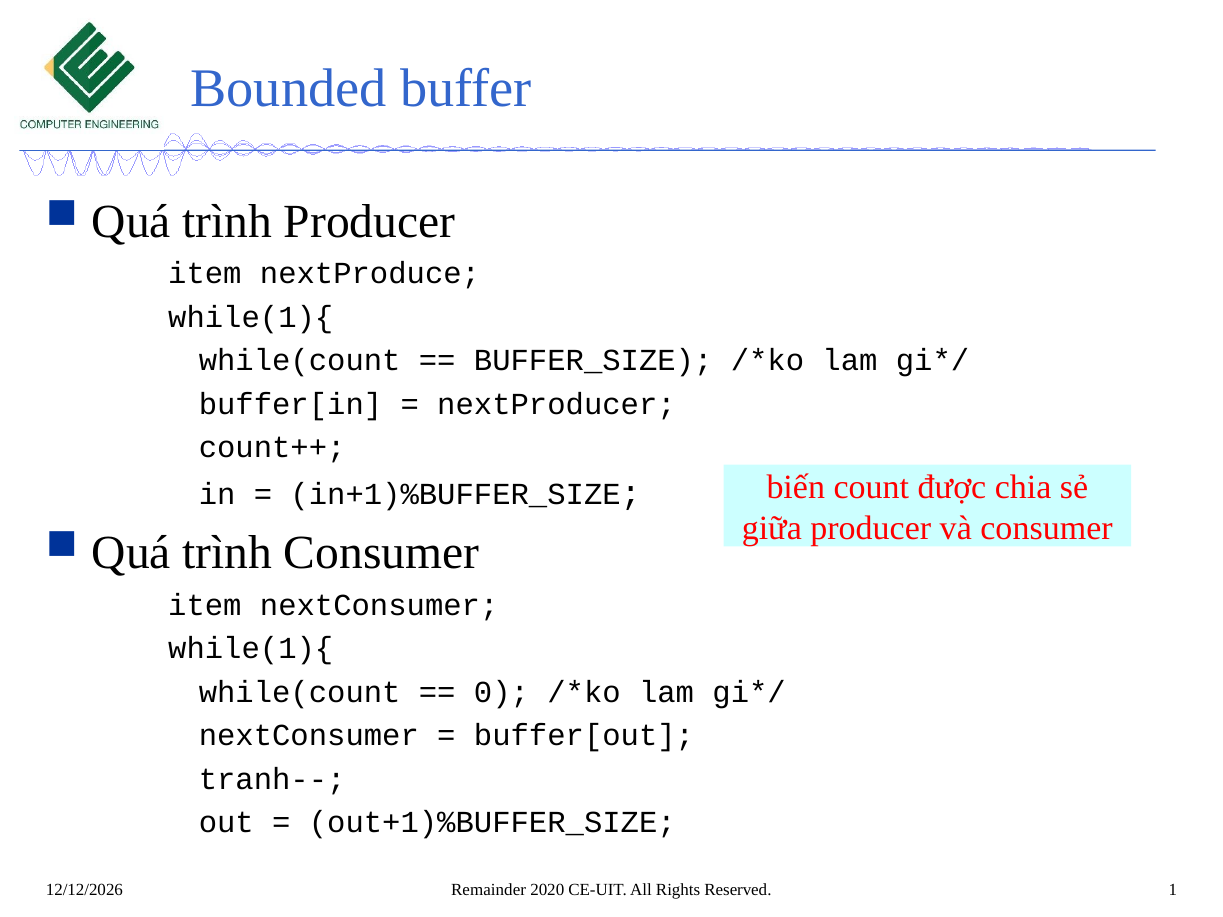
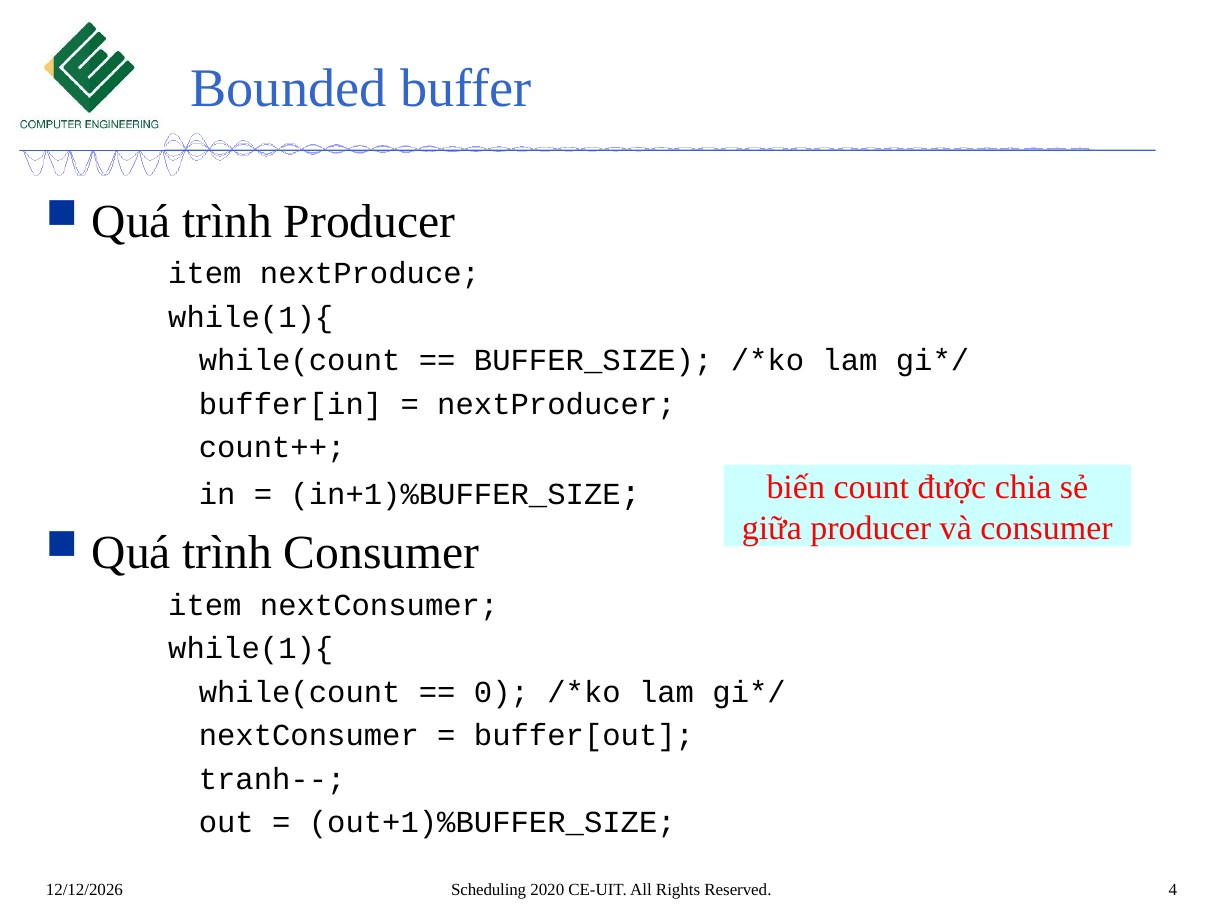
Remainder: Remainder -> Scheduling
1: 1 -> 4
